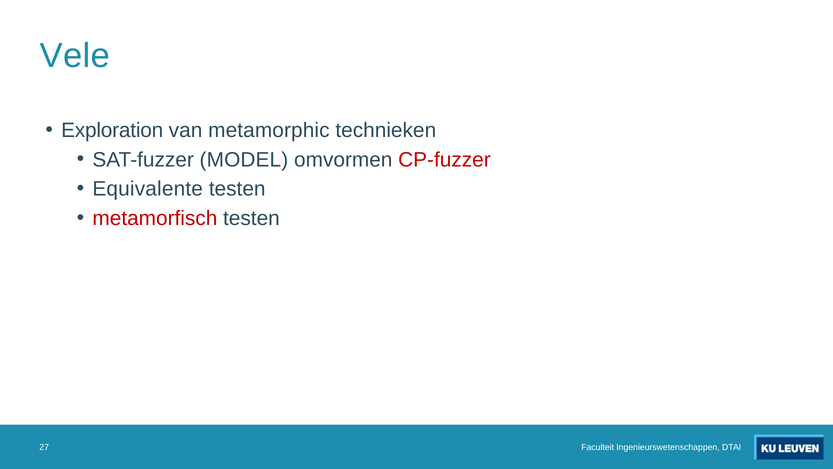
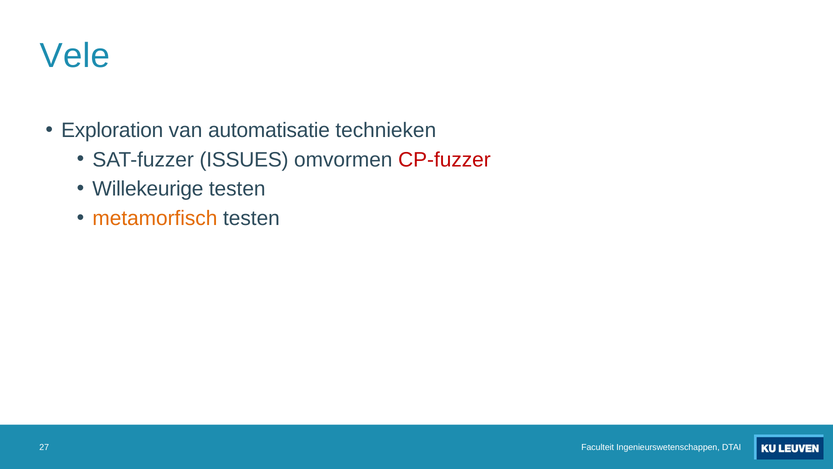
metamorphic: metamorphic -> automatisatie
MODEL: MODEL -> ISSUES
Equivalente: Equivalente -> Willekeurige
metamorfisch colour: red -> orange
